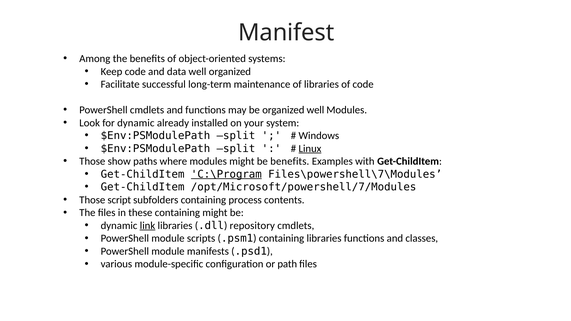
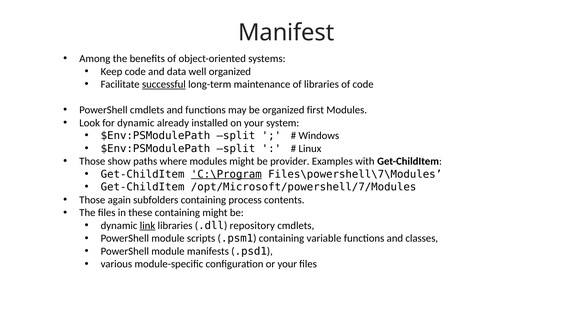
successful underline: none -> present
organized well: well -> first
Linux underline: present -> none
be benefits: benefits -> provider
script: script -> again
containing libraries: libraries -> variable
or path: path -> your
